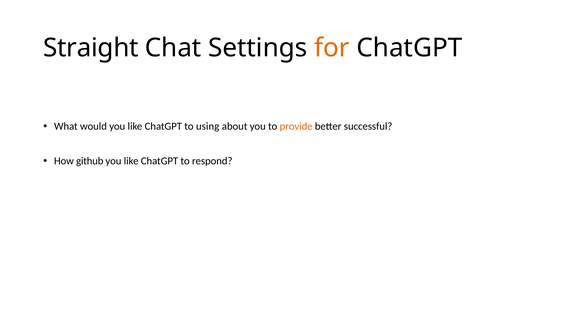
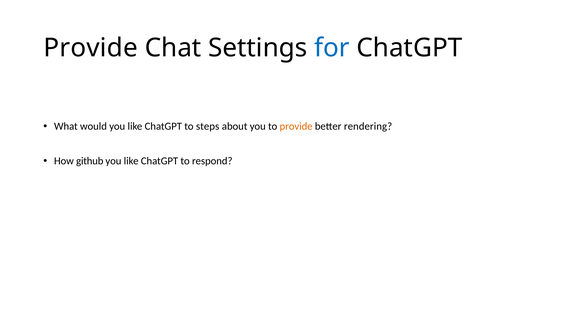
Straight at (91, 48): Straight -> Provide
for colour: orange -> blue
using: using -> steps
successful: successful -> rendering
